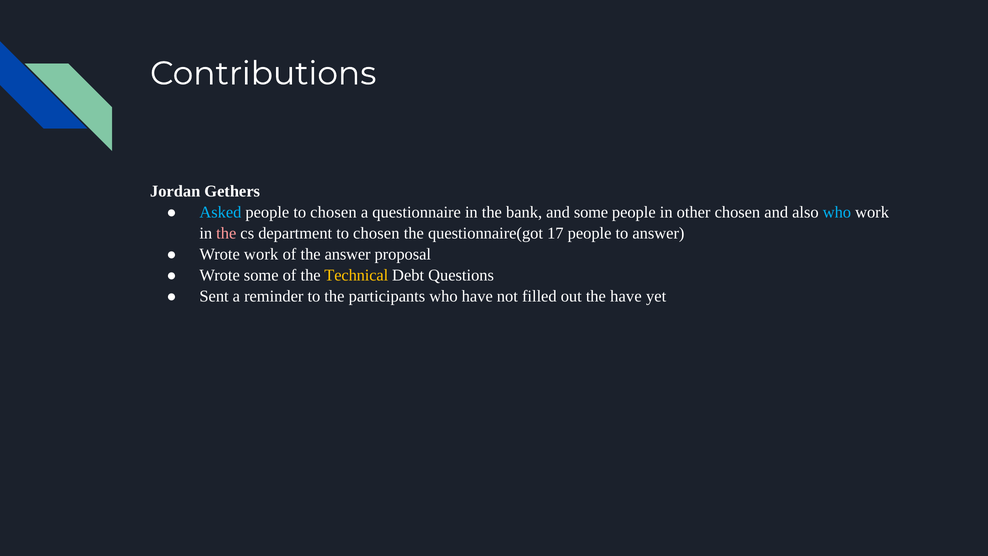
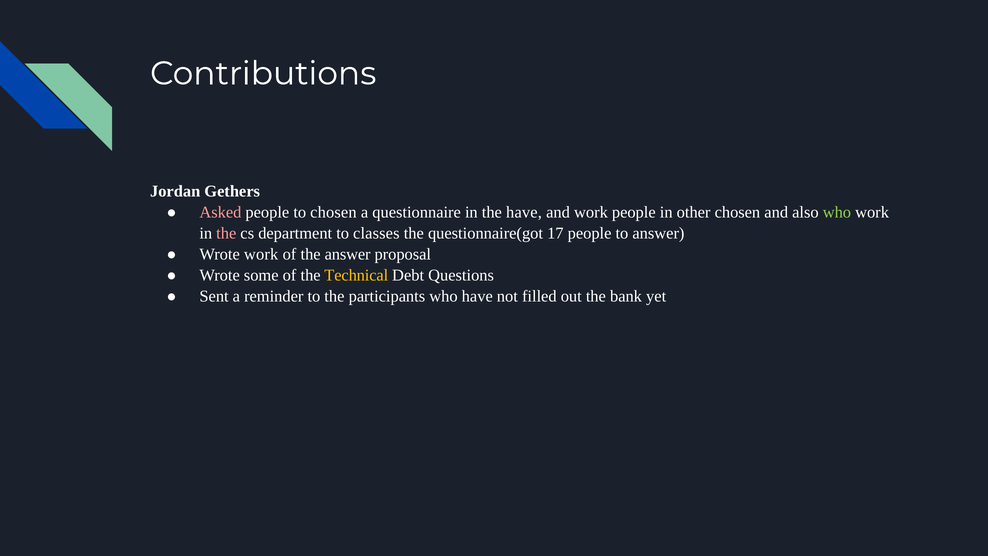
Asked colour: light blue -> pink
the bank: bank -> have
and some: some -> work
who at (837, 212) colour: light blue -> light green
department to chosen: chosen -> classes
the have: have -> bank
